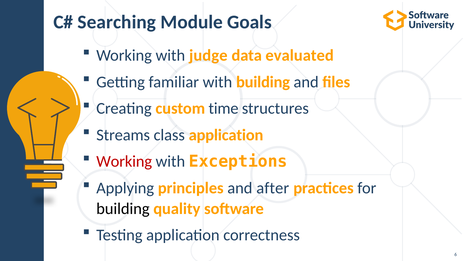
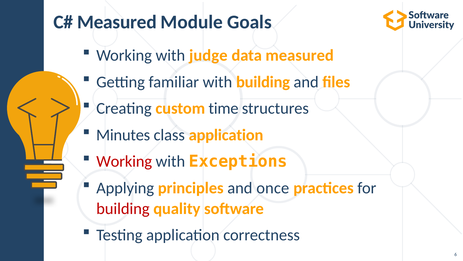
Searching at (117, 22): Searching -> Measured
data evaluated: evaluated -> measured
Streams: Streams -> Minutes
after: after -> once
building at (123, 208) colour: black -> red
